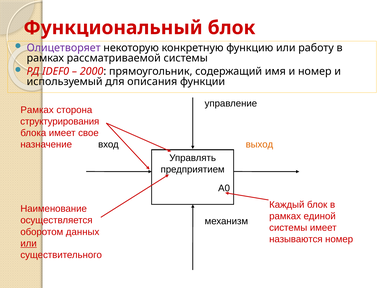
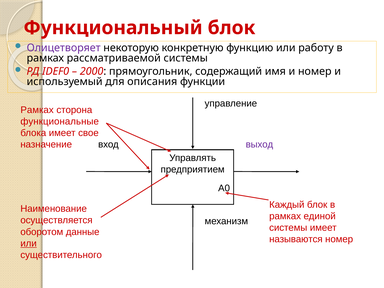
структурирования: структурирования -> функциональные
выход colour: orange -> purple
данных: данных -> данные
